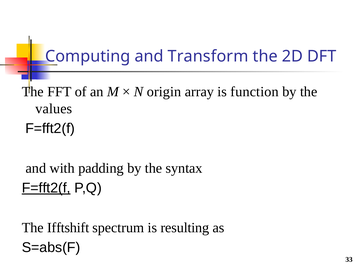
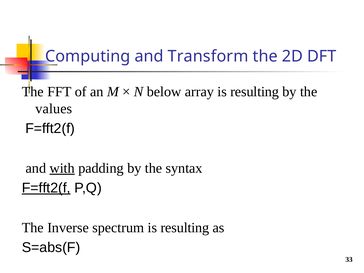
origin: origin -> below
array is function: function -> resulting
with underline: none -> present
Ifftshift: Ifftshift -> Inverse
